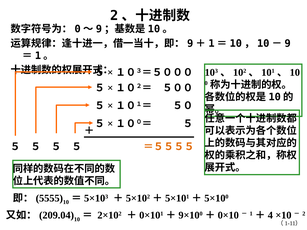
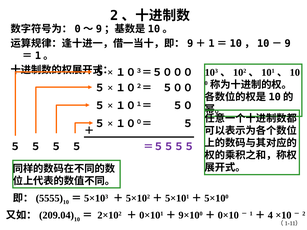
＝５５５５ colour: orange -> purple
